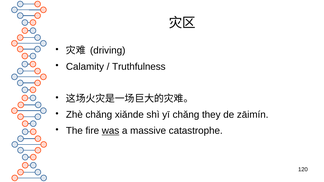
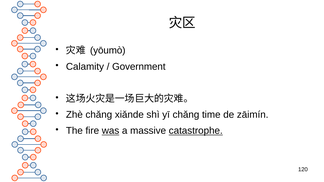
driving: driving -> yōumò
Truthfulness: Truthfulness -> Government
they: they -> time
catastrophe underline: none -> present
